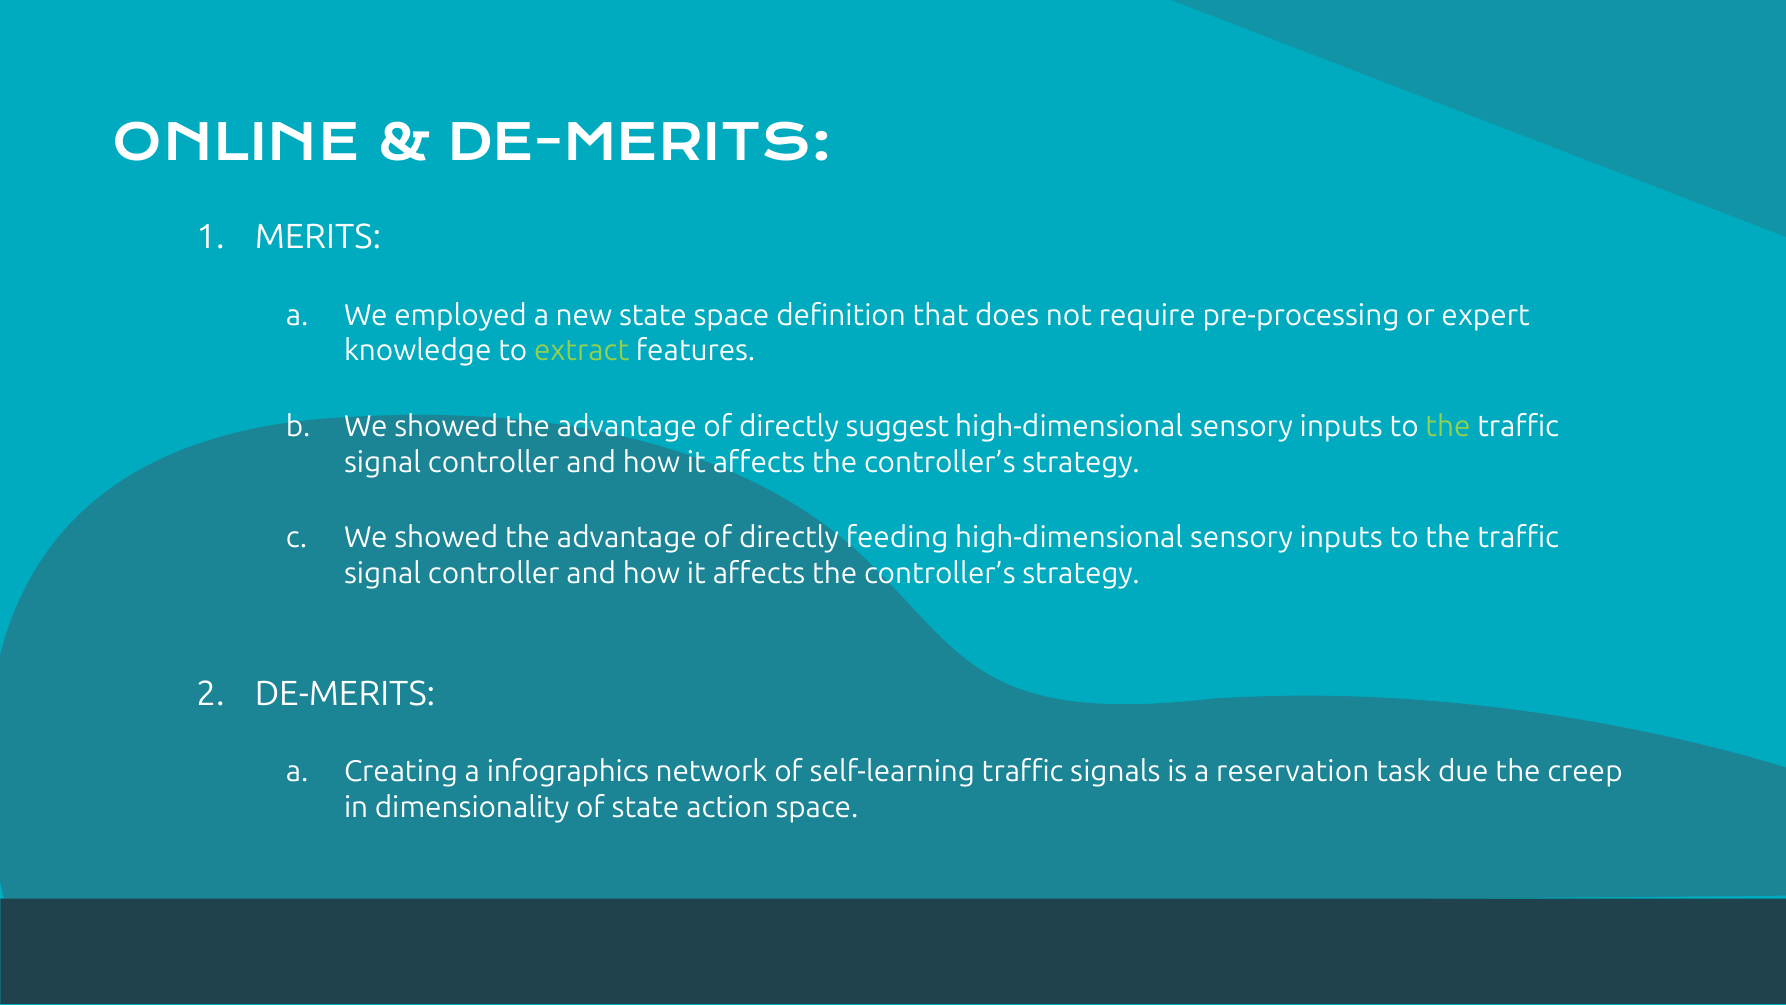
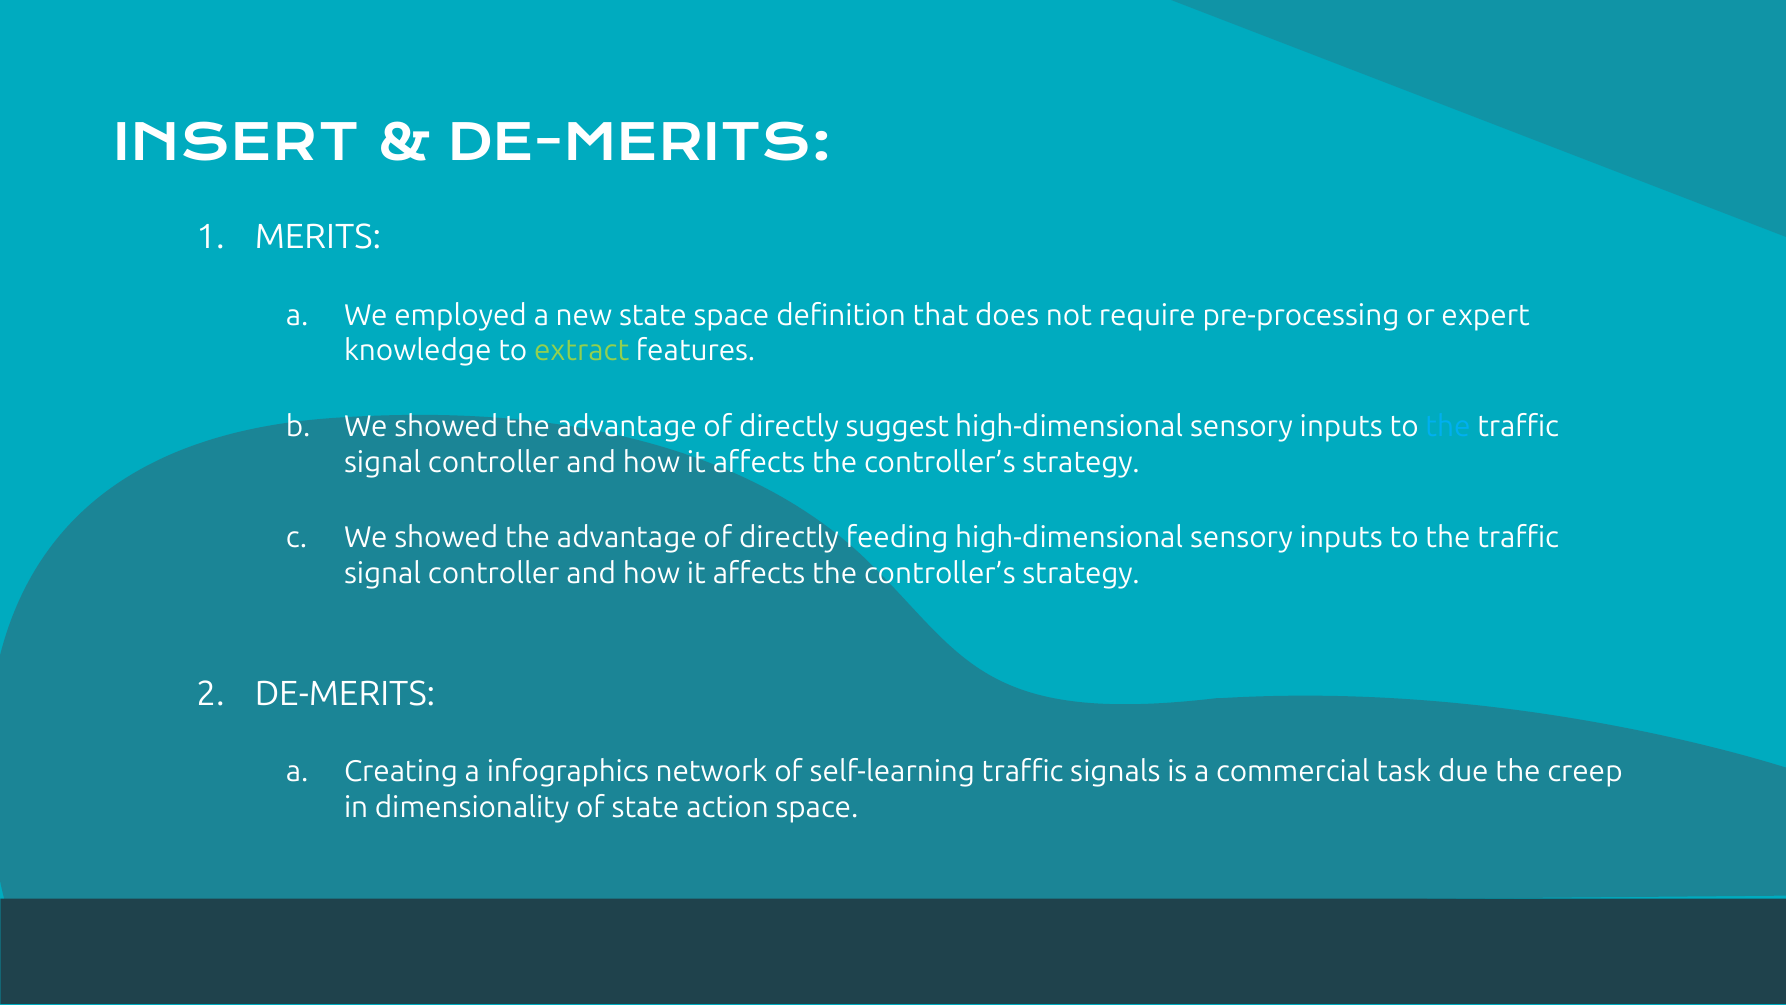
ONLINE: ONLINE -> INSERT
the at (1448, 426) colour: light green -> light blue
reservation: reservation -> commercial
